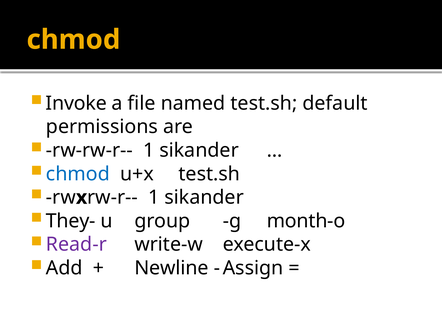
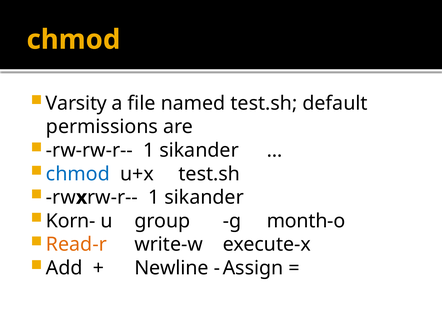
Invoke: Invoke -> Varsity
They-: They- -> Korn-
Read-r colour: purple -> orange
